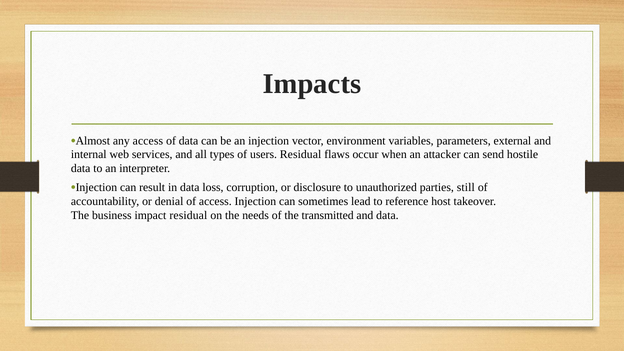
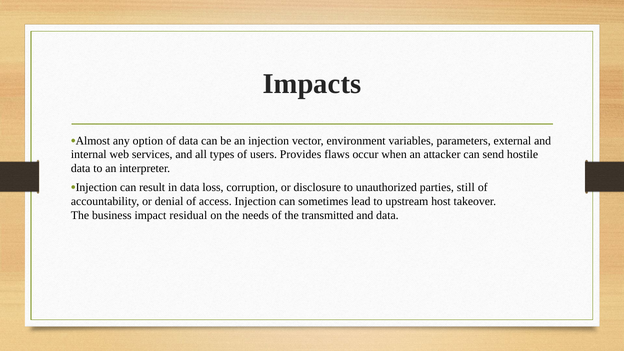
any access: access -> option
users Residual: Residual -> Provides
reference: reference -> upstream
